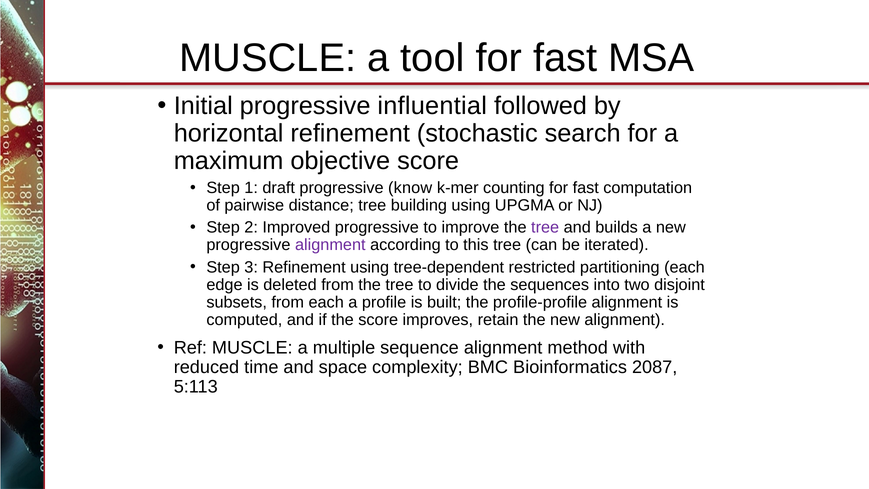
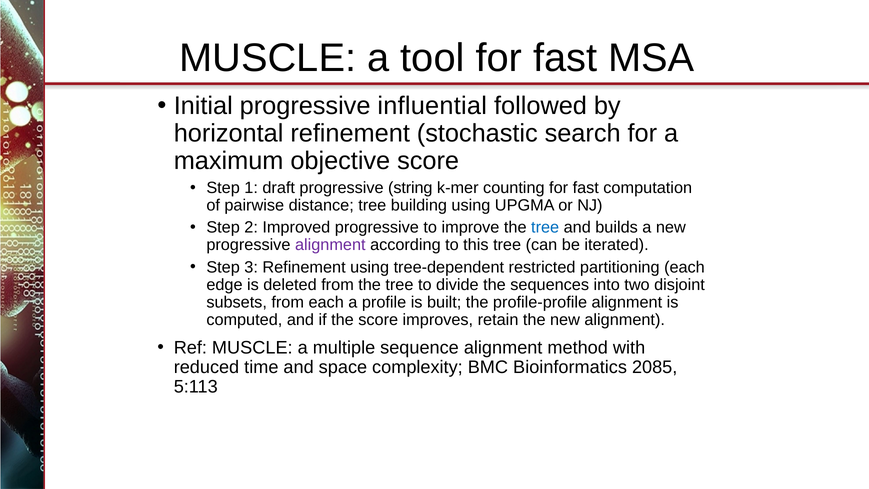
know: know -> string
tree at (545, 227) colour: purple -> blue
2087: 2087 -> 2085
